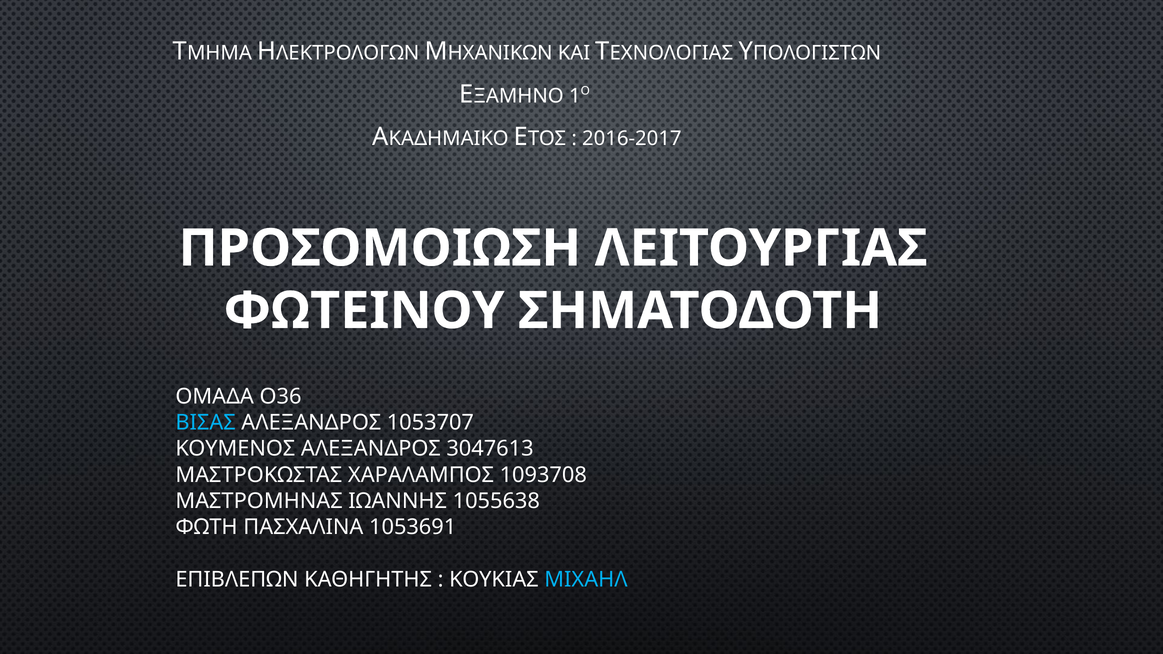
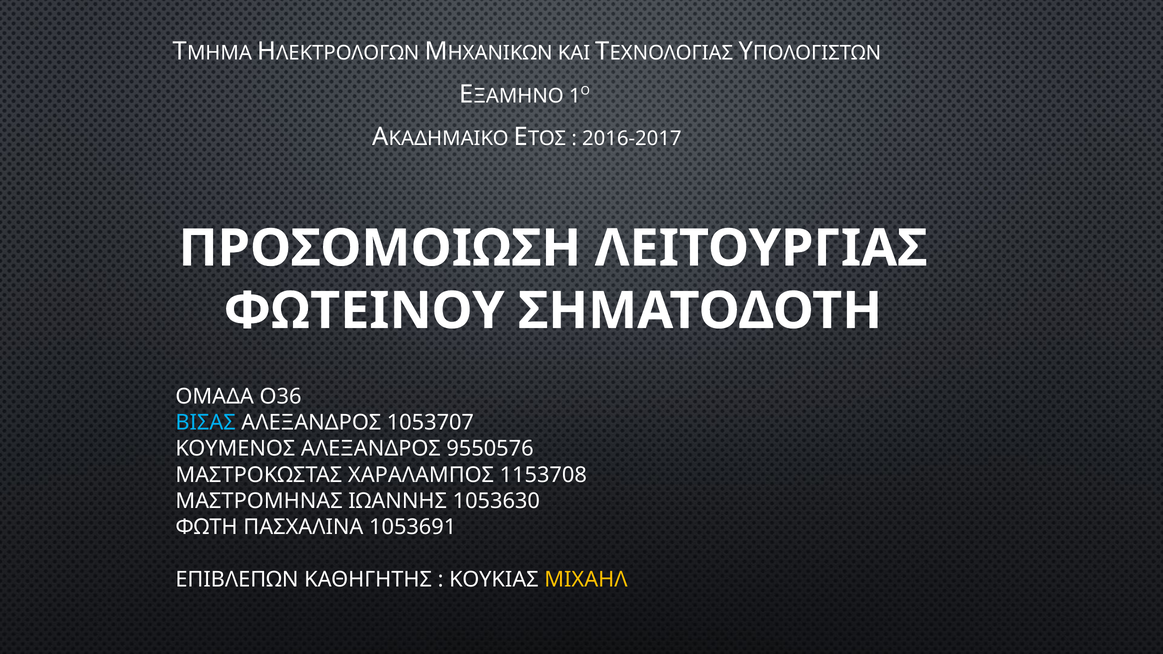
3047613: 3047613 -> 9550576
1093708: 1093708 -> 1153708
1055638: 1055638 -> 1053630
ΜΙΧΑΗΛ colour: light blue -> yellow
